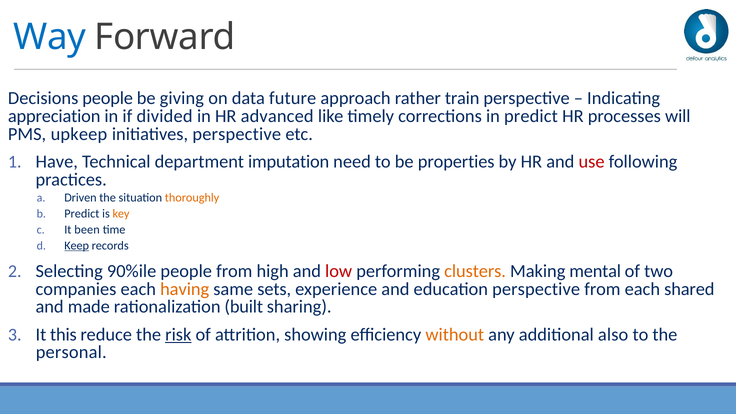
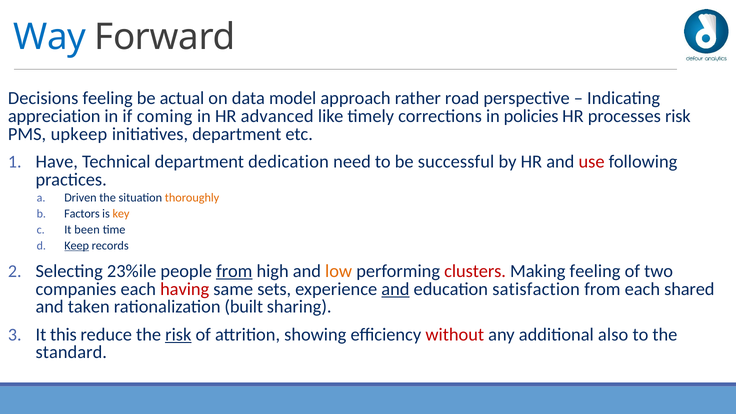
Decisions people: people -> feeling
giving: giving -> actual
future: future -> model
train: train -> road
divided: divided -> coming
in predict: predict -> policies
processes will: will -> risk
initiatives perspective: perspective -> department
imputation: imputation -> dedication
properties: properties -> successful
Predict at (82, 213): Predict -> Factors
90%ile: 90%ile -> 23%ile
from at (234, 271) underline: none -> present
low colour: red -> orange
clusters colour: orange -> red
Making mental: mental -> feeling
having colour: orange -> red
and at (395, 289) underline: none -> present
education perspective: perspective -> satisfaction
made: made -> taken
without colour: orange -> red
personal: personal -> standard
